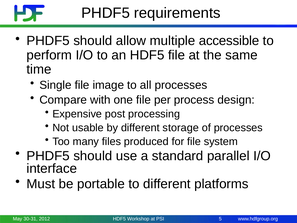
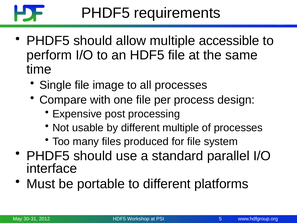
different storage: storage -> multiple
